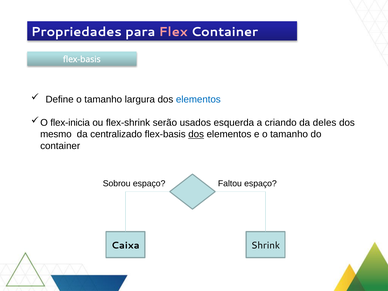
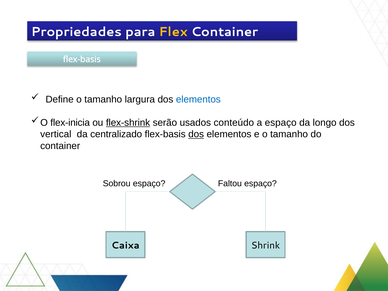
Flex colour: pink -> yellow
flex-shrink underline: none -> present
esquerda: esquerda -> conteúdo
a criando: criando -> espaço
deles: deles -> longo
mesmo: mesmo -> vertical
